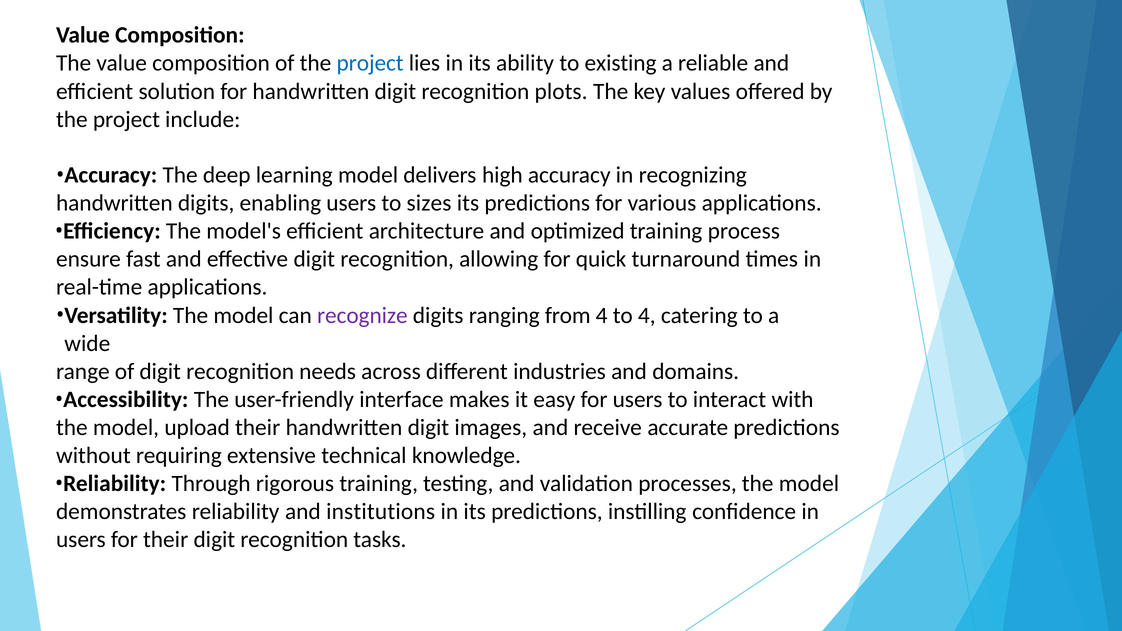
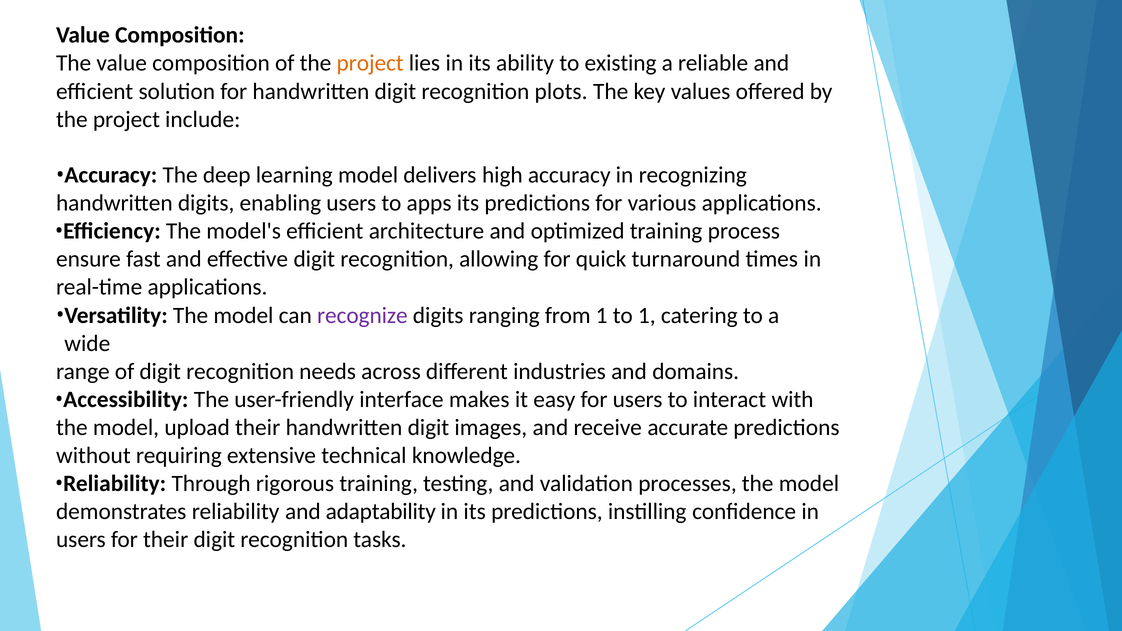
project at (370, 63) colour: blue -> orange
sizes: sizes -> apps
from 4: 4 -> 1
to 4: 4 -> 1
institutions: institutions -> adaptability
